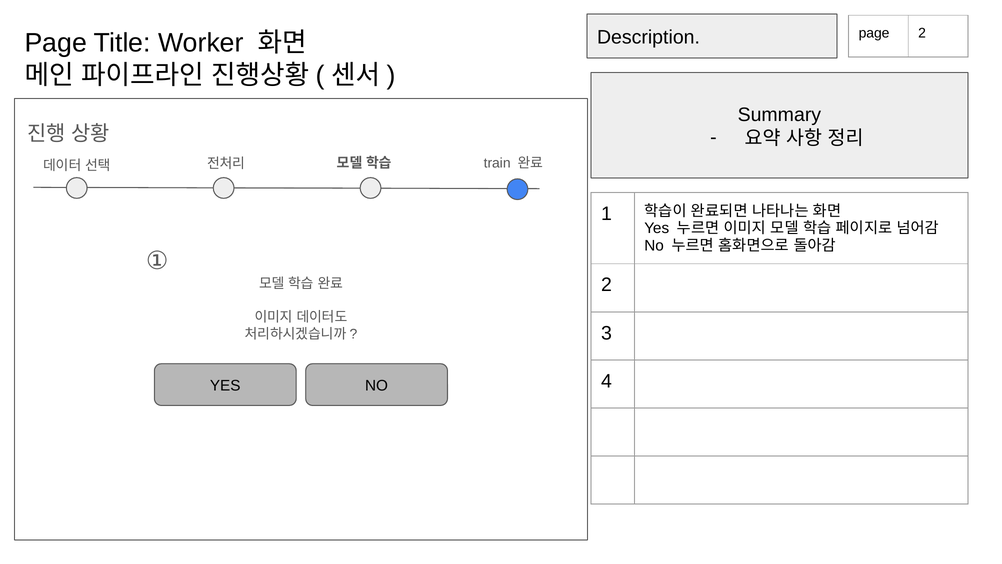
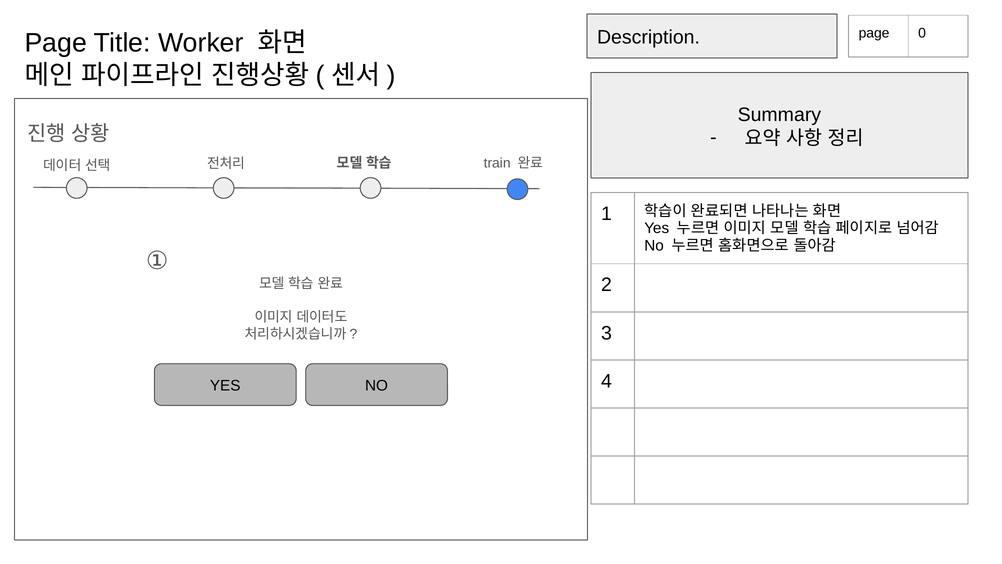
page 2: 2 -> 0
